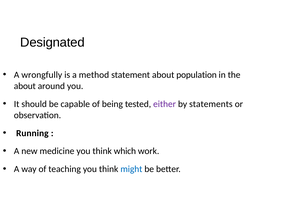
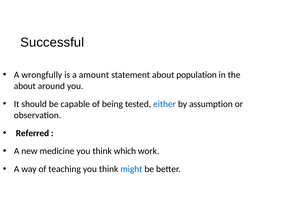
Designated: Designated -> Successful
method: method -> amount
either colour: purple -> blue
statements: statements -> assumption
Running: Running -> Referred
